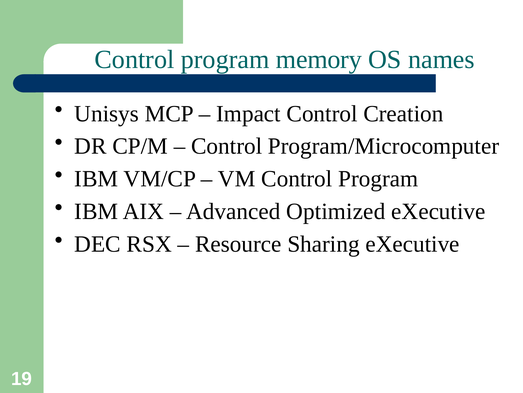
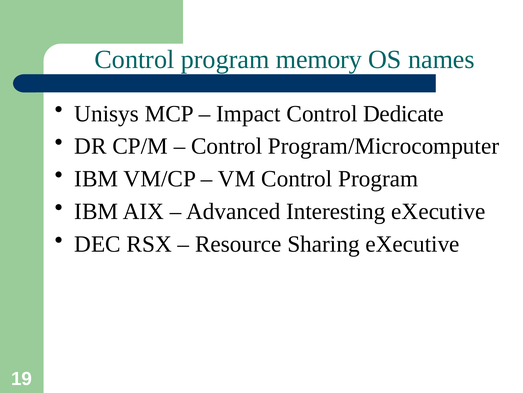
Creation: Creation -> Dedicate
Optimized: Optimized -> Interesting
